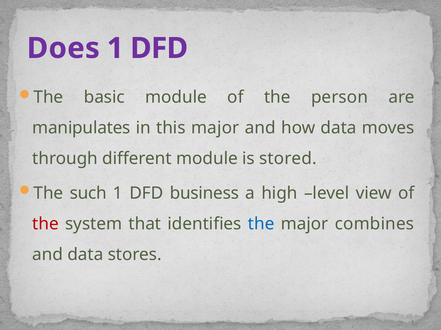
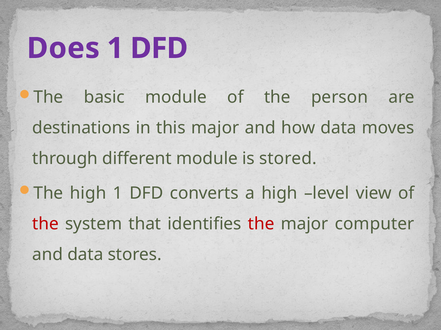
manipulates: manipulates -> destinations
The such: such -> high
business: business -> converts
the at (261, 224) colour: blue -> red
combines: combines -> computer
